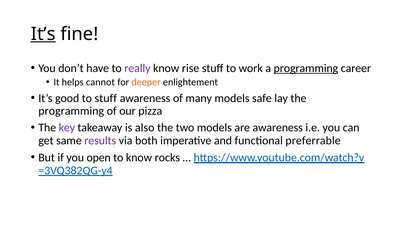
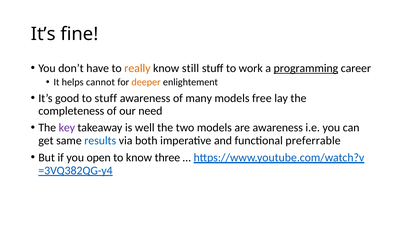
It’s at (43, 34) underline: present -> none
really colour: purple -> orange
rise: rise -> still
safe: safe -> free
programming at (71, 111): programming -> completeness
pizza: pizza -> need
also: also -> well
results colour: purple -> blue
rocks: rocks -> three
